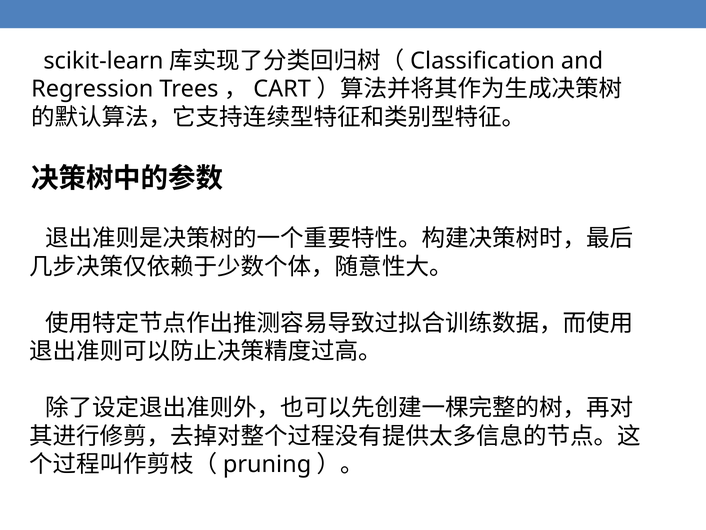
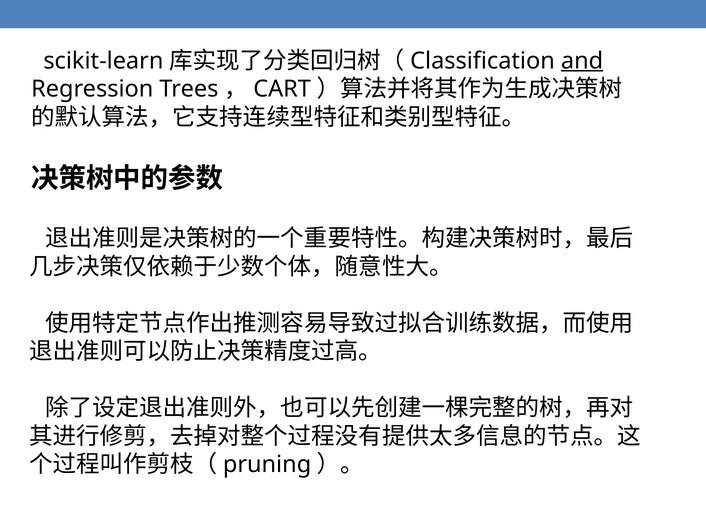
and underline: none -> present
